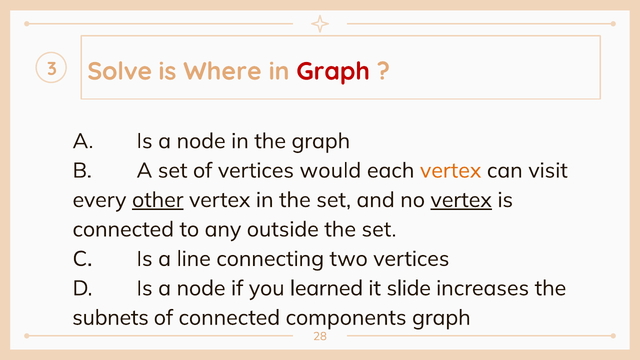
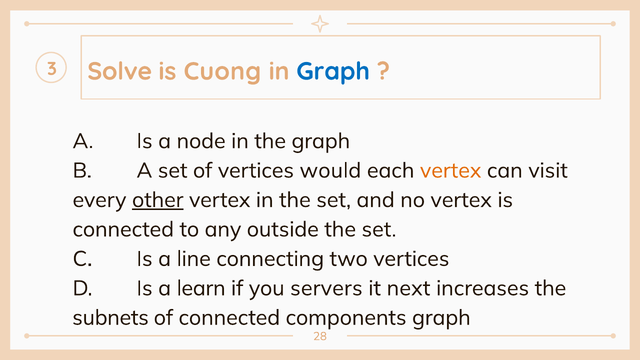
Where: Where -> Cuong
Graph at (333, 71) colour: red -> blue
vertex at (461, 200) underline: present -> none
D Is a node: node -> learn
learned: learned -> servers
slide: slide -> next
